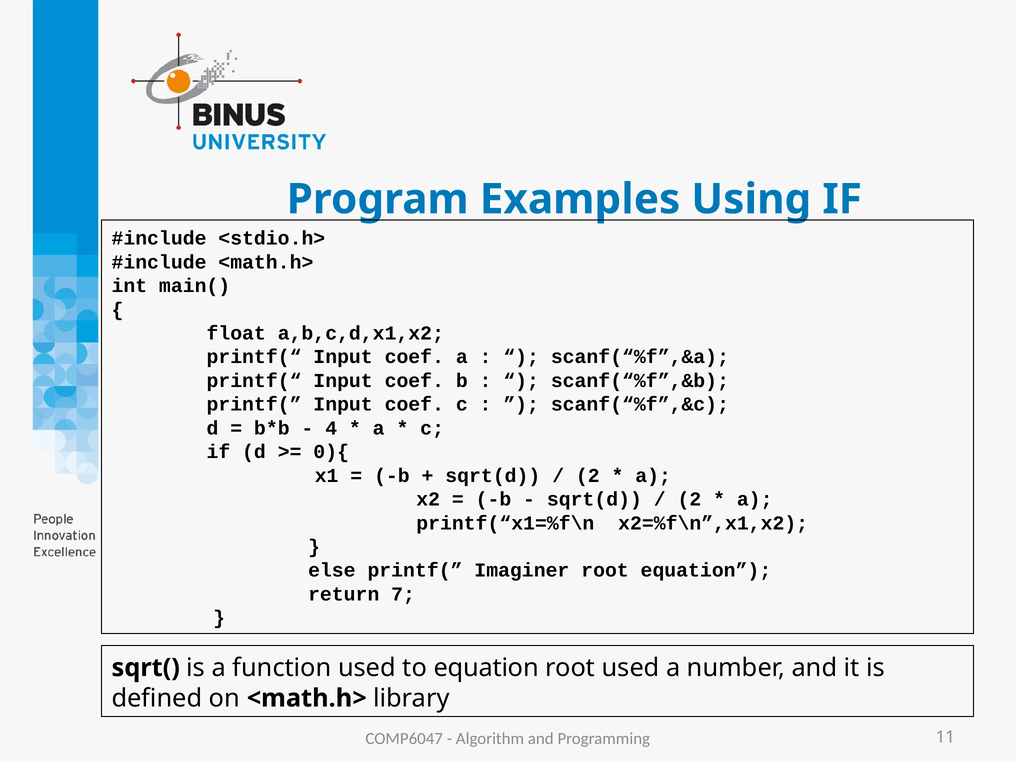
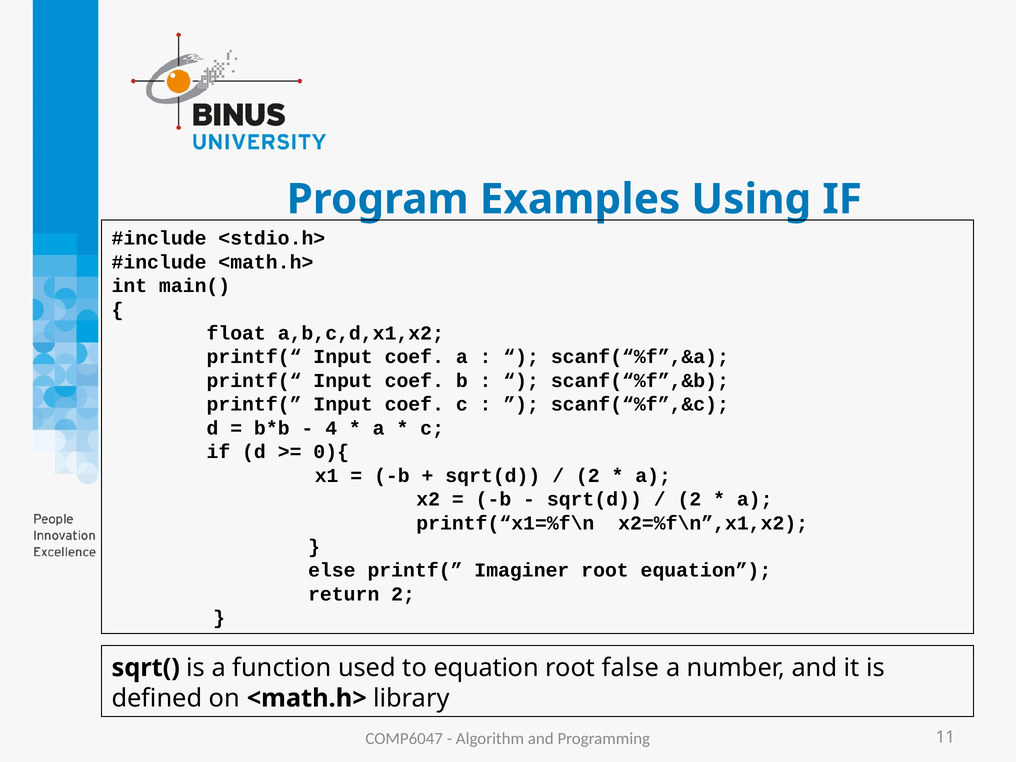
return 7: 7 -> 2
root used: used -> false
